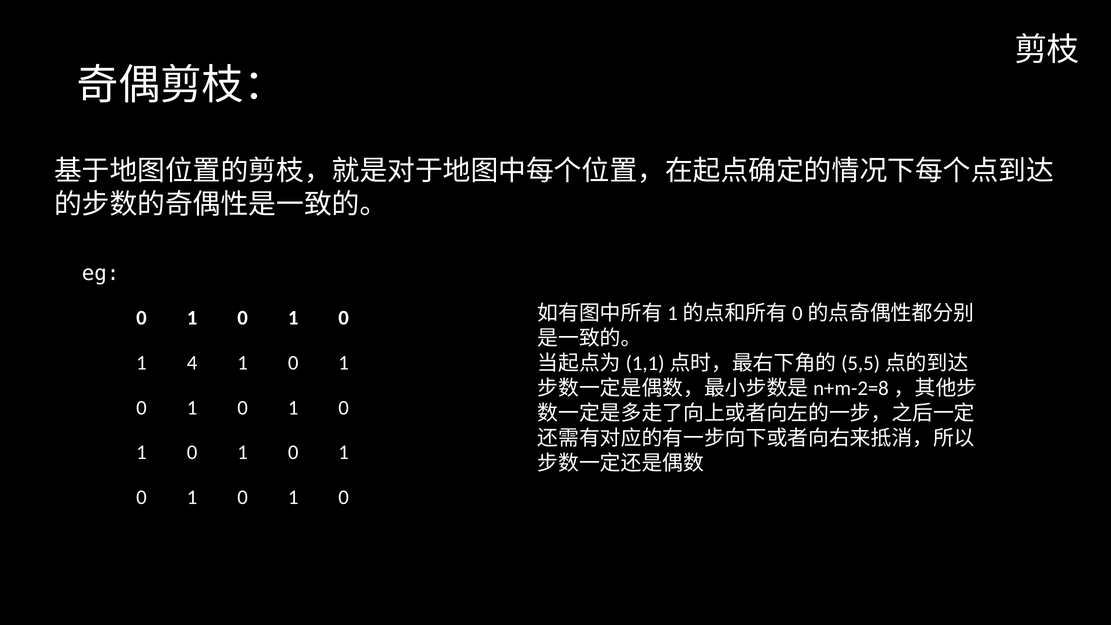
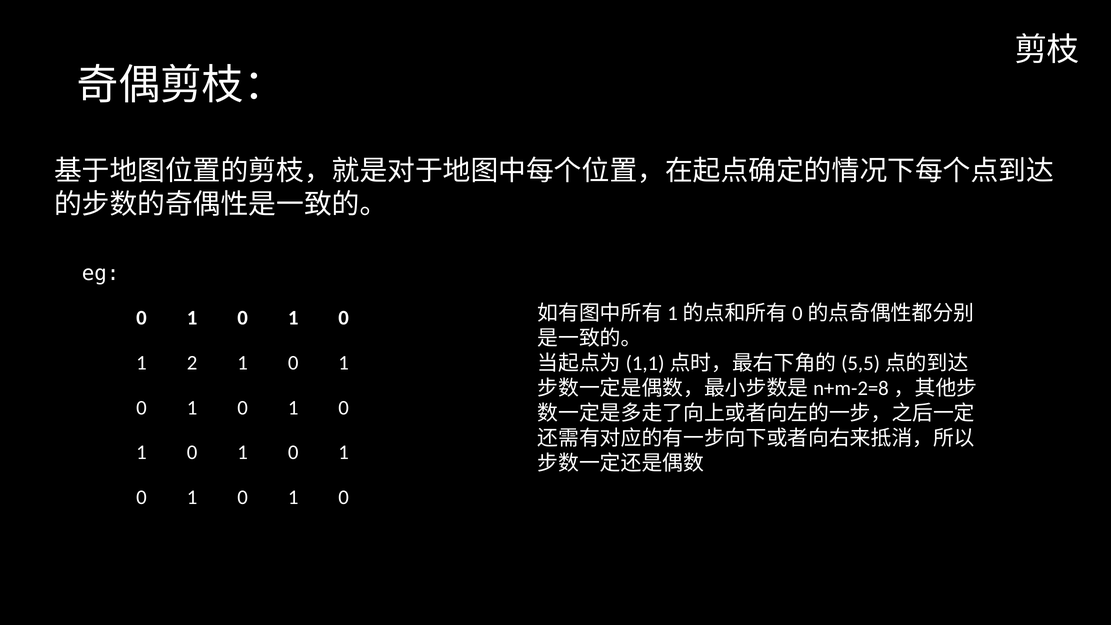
4: 4 -> 2
